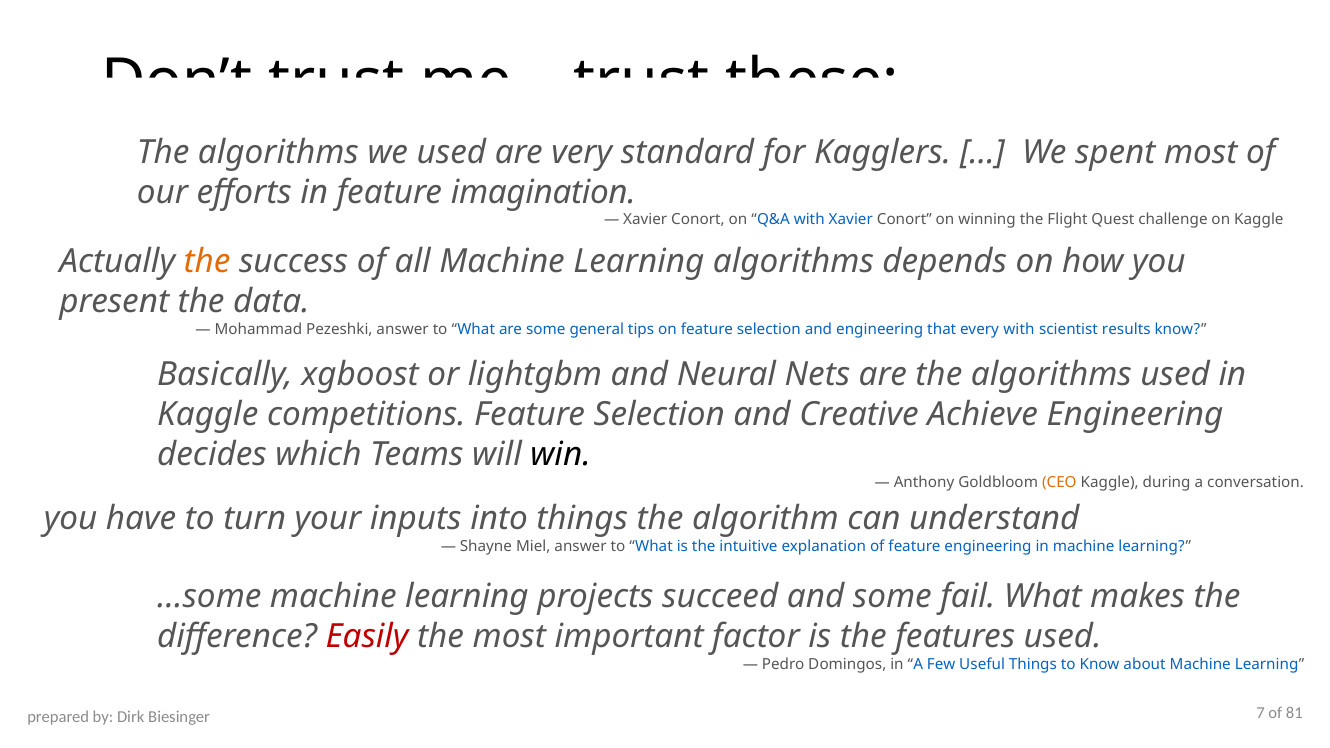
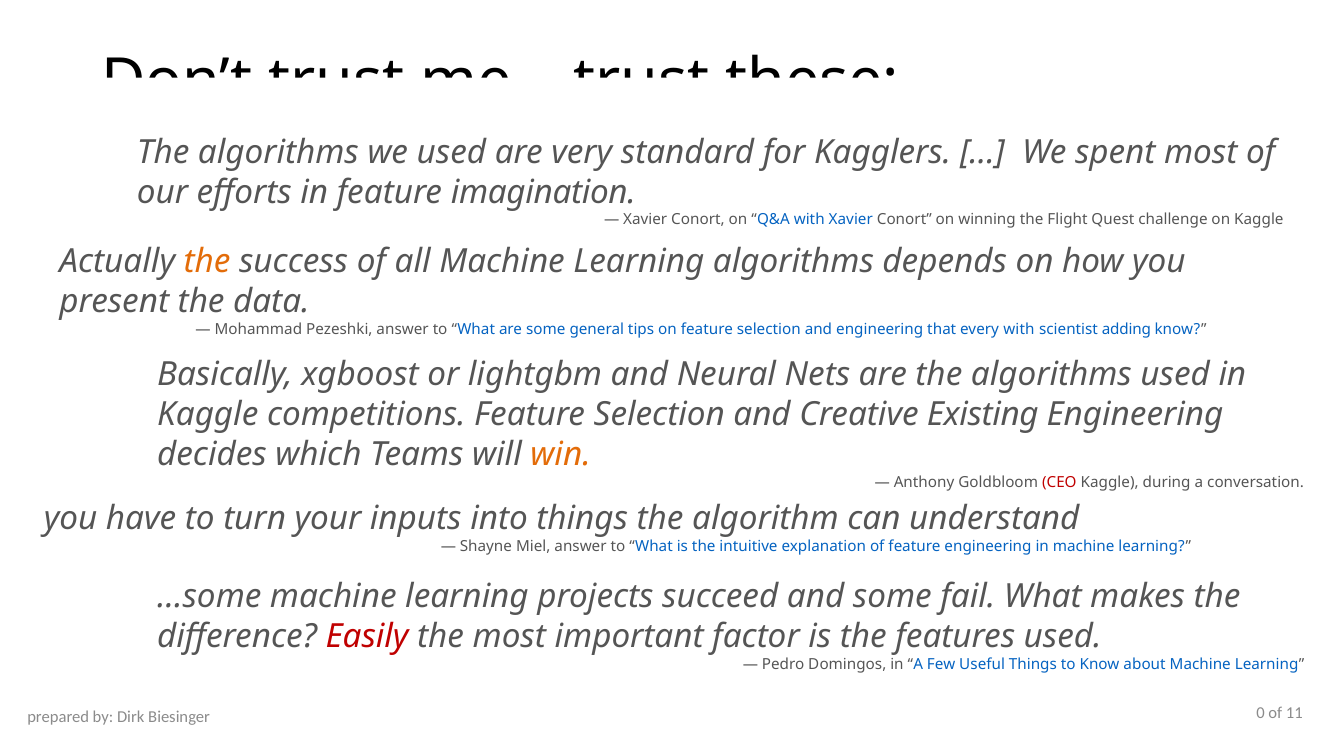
results: results -> adding
Achieve: Achieve -> Existing
win colour: black -> orange
CEO colour: orange -> red
7: 7 -> 0
81: 81 -> 11
